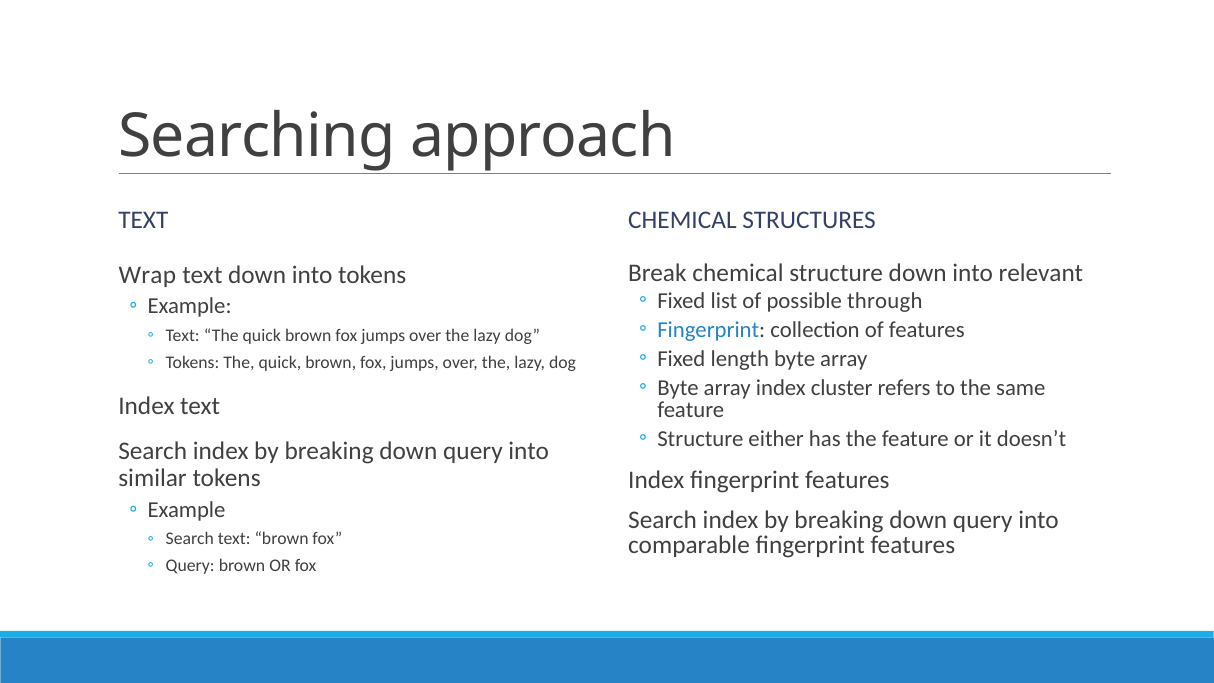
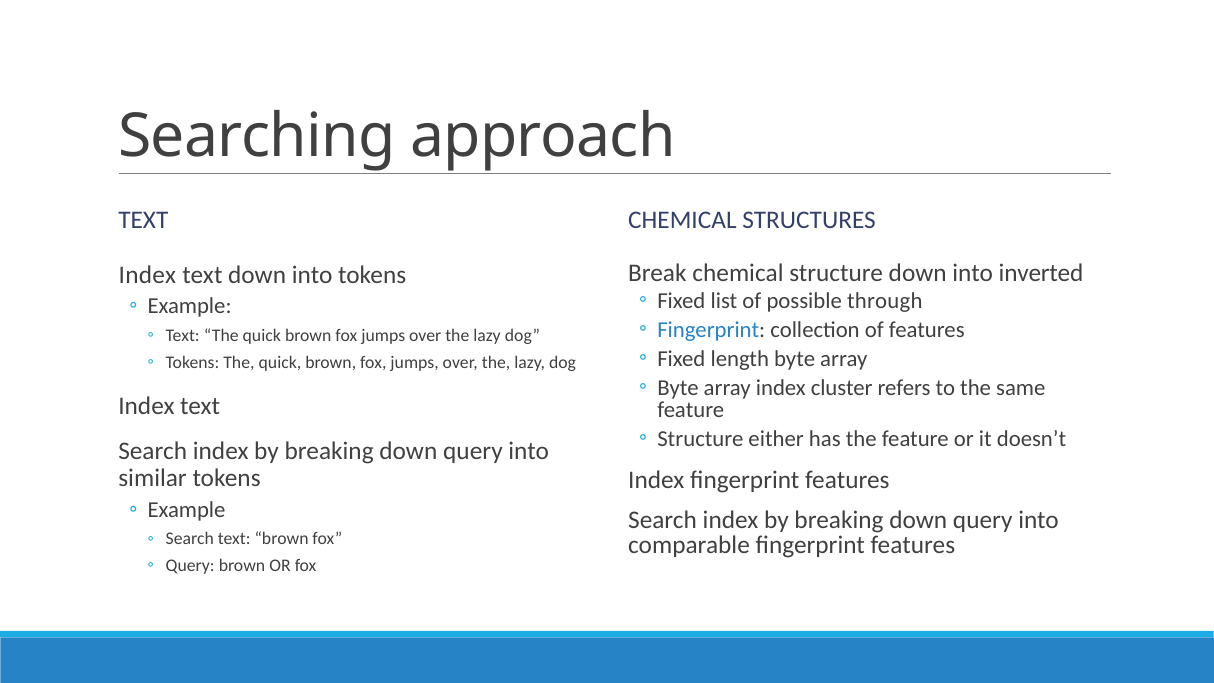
relevant: relevant -> inverted
Wrap at (147, 275): Wrap -> Index
